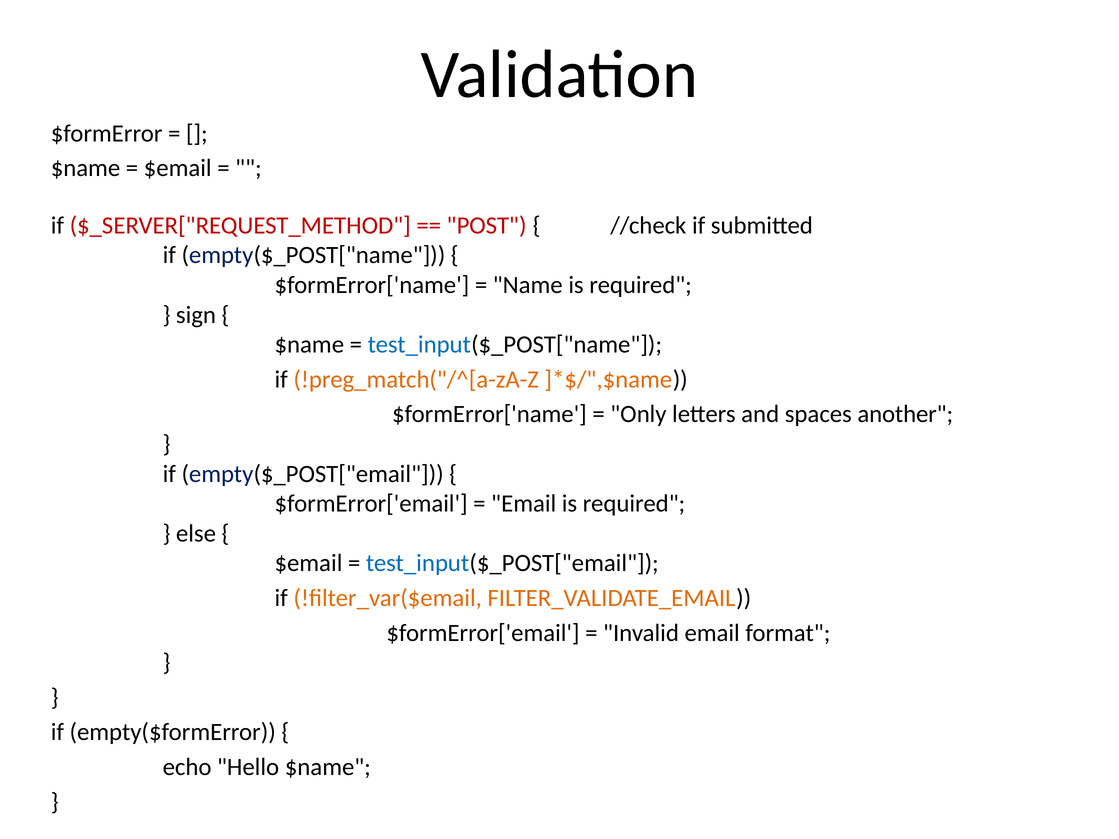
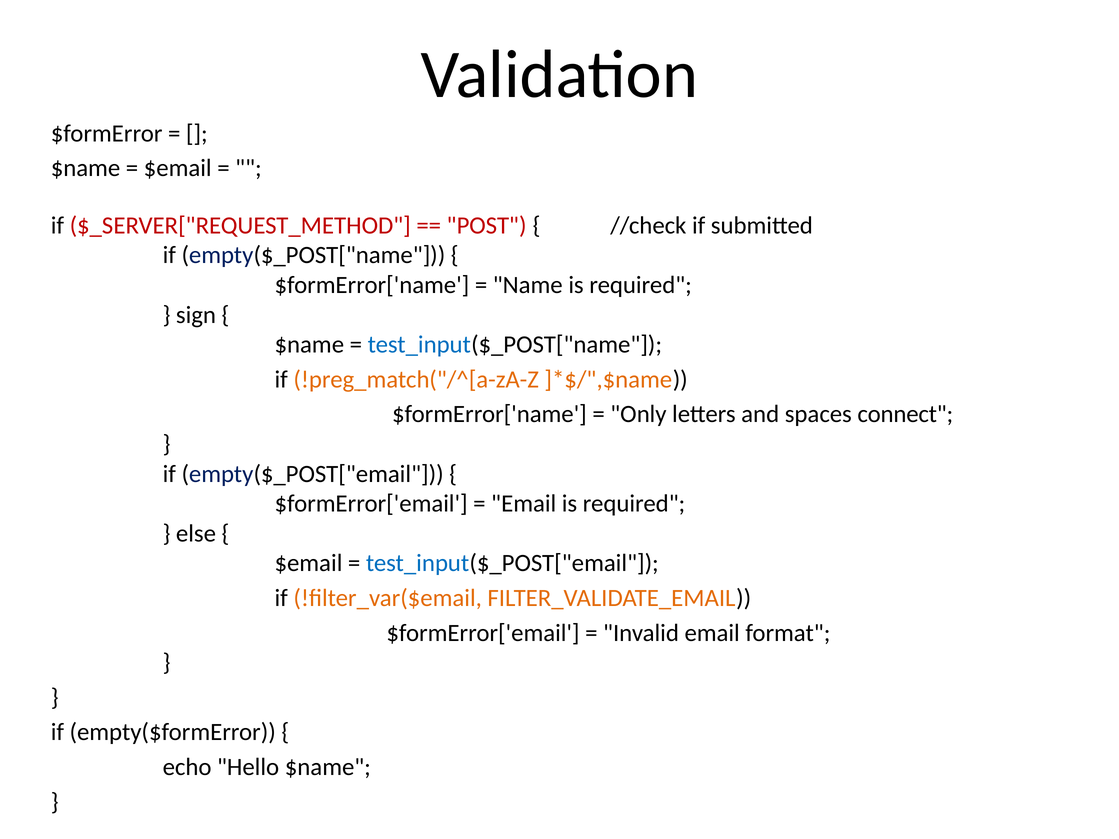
another: another -> connect
